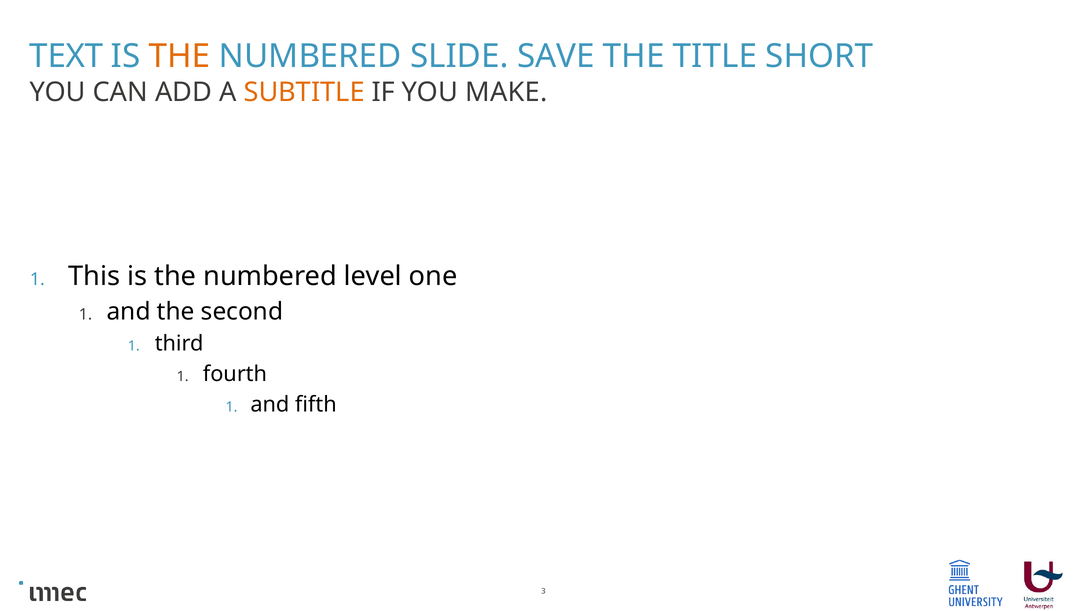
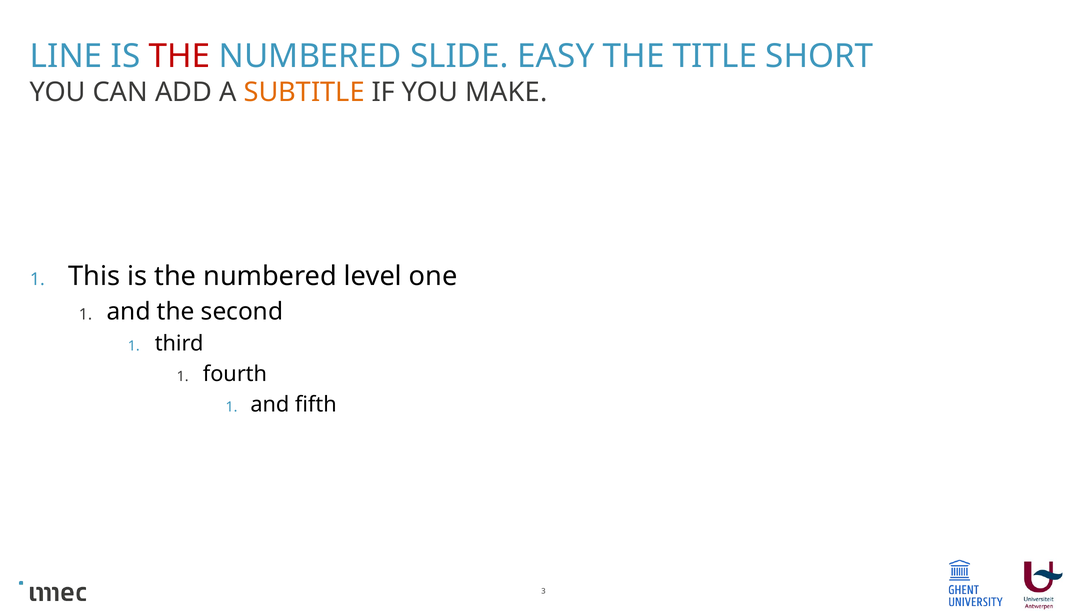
TEXT: TEXT -> LINE
THE at (180, 56) colour: orange -> red
SAVE: SAVE -> EASY
